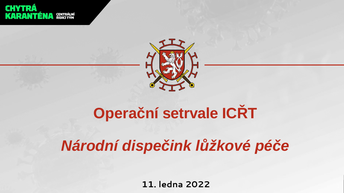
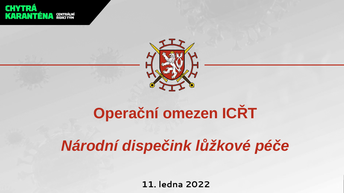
setrvale: setrvale -> omezen
